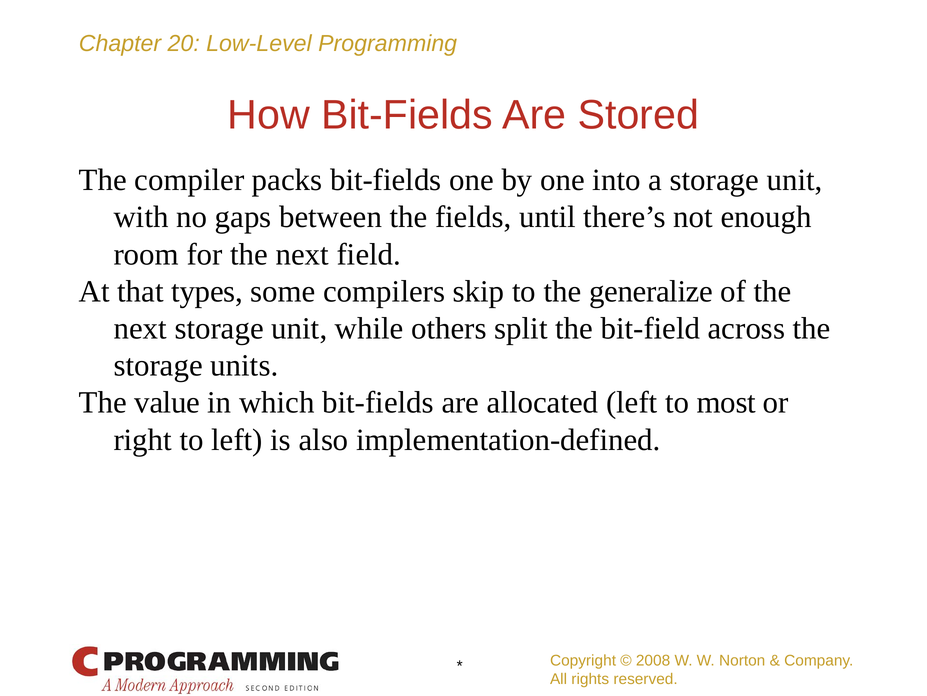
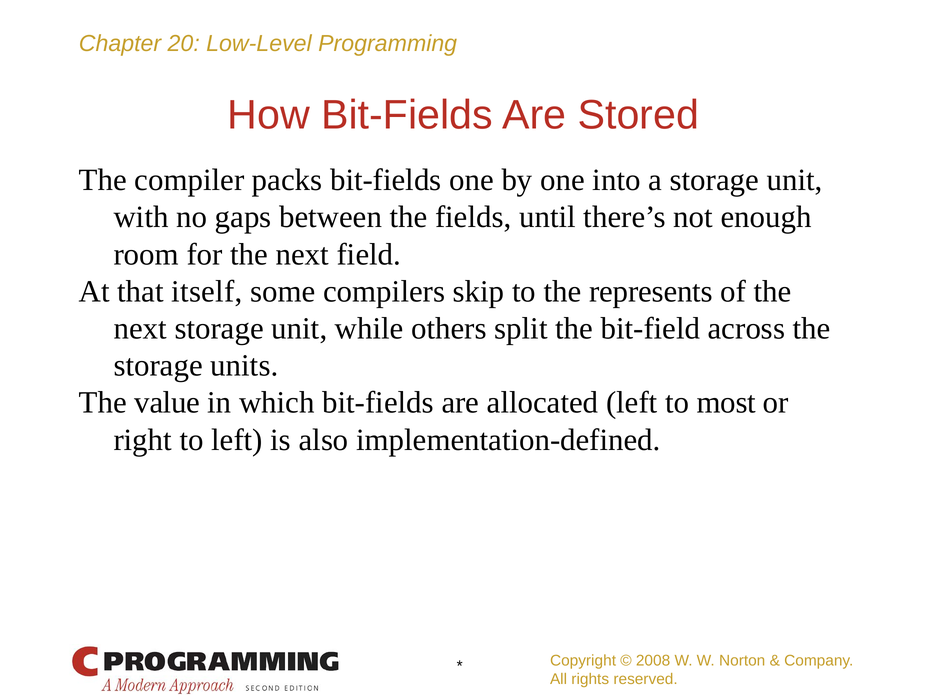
types: types -> itself
generalize: generalize -> represents
